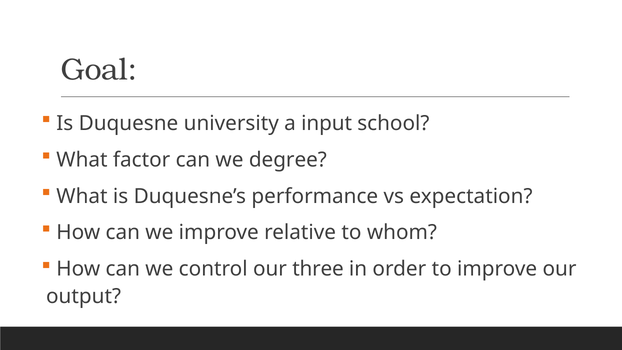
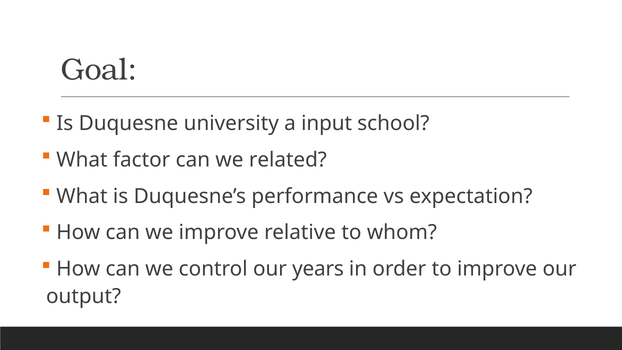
degree: degree -> related
three: three -> years
